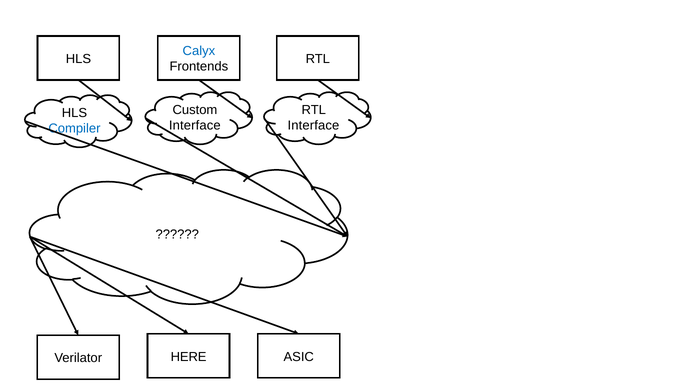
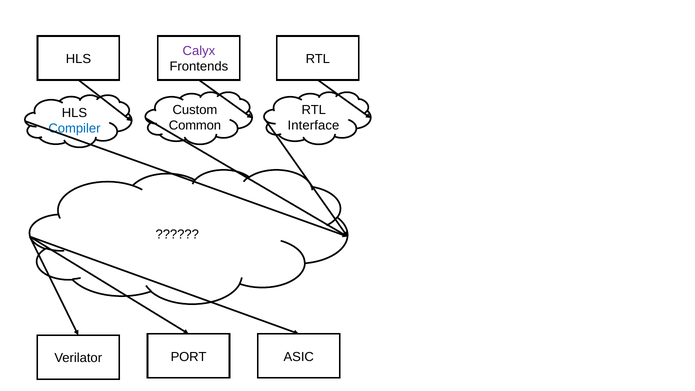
Calyx colour: blue -> purple
Interface at (195, 126): Interface -> Common
HERE: HERE -> PORT
